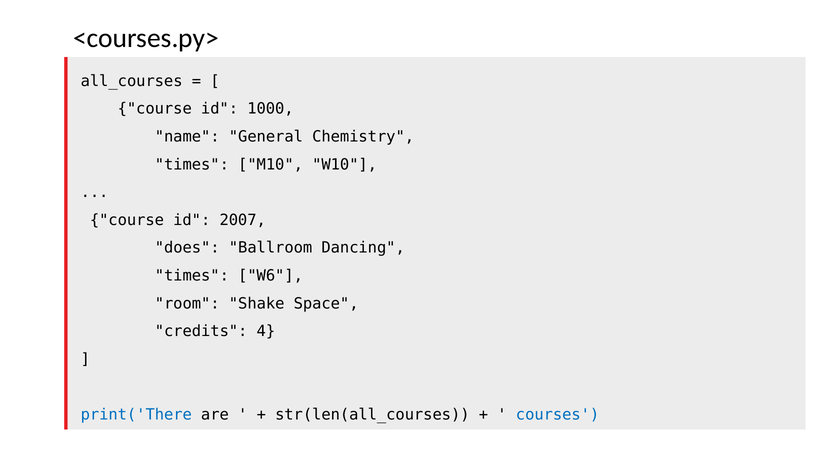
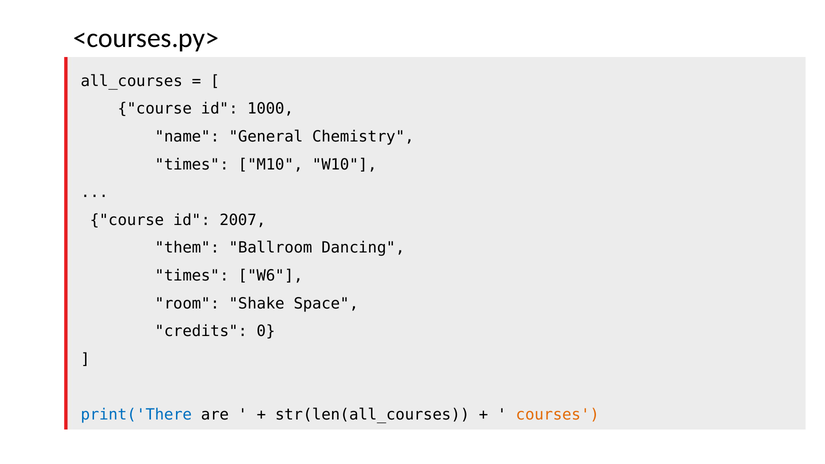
does: does -> them
4: 4 -> 0
courses colour: blue -> orange
